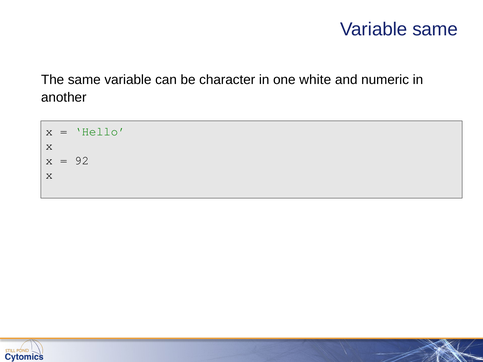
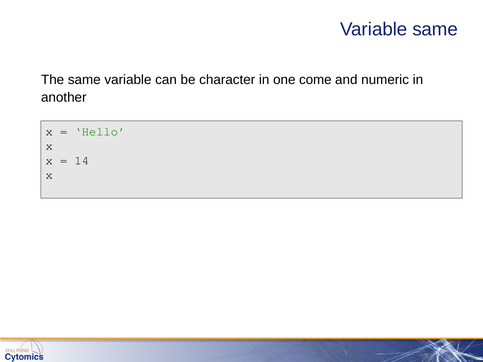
white: white -> come
92: 92 -> 14
